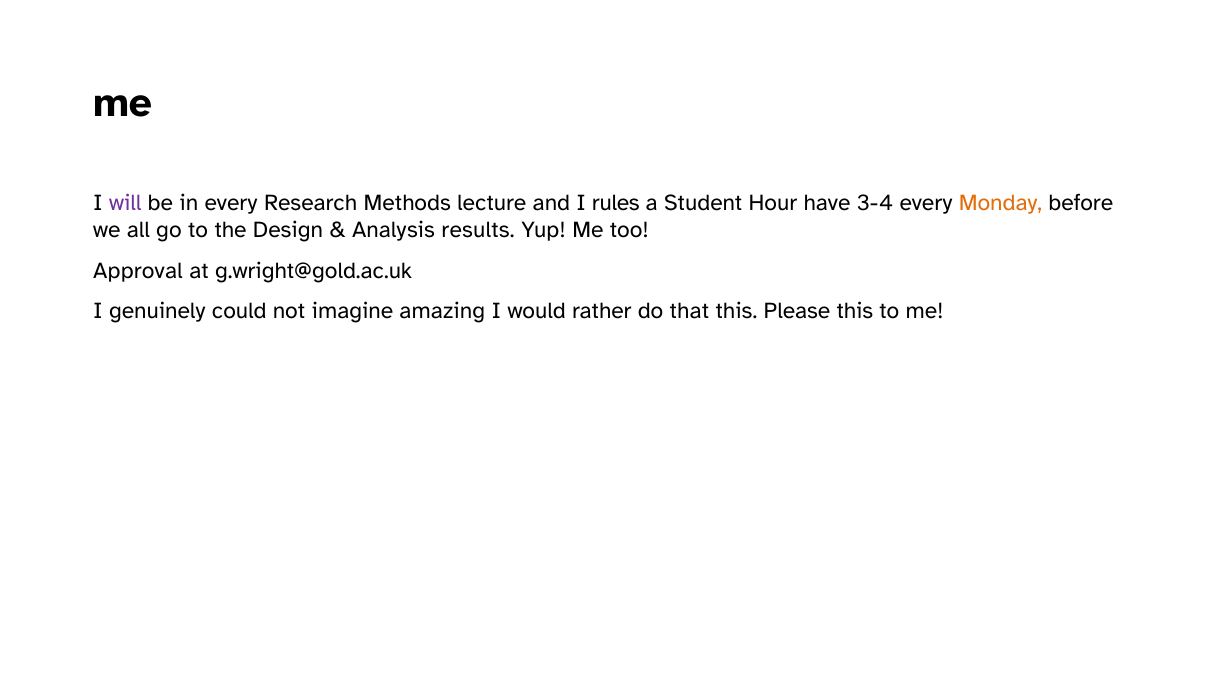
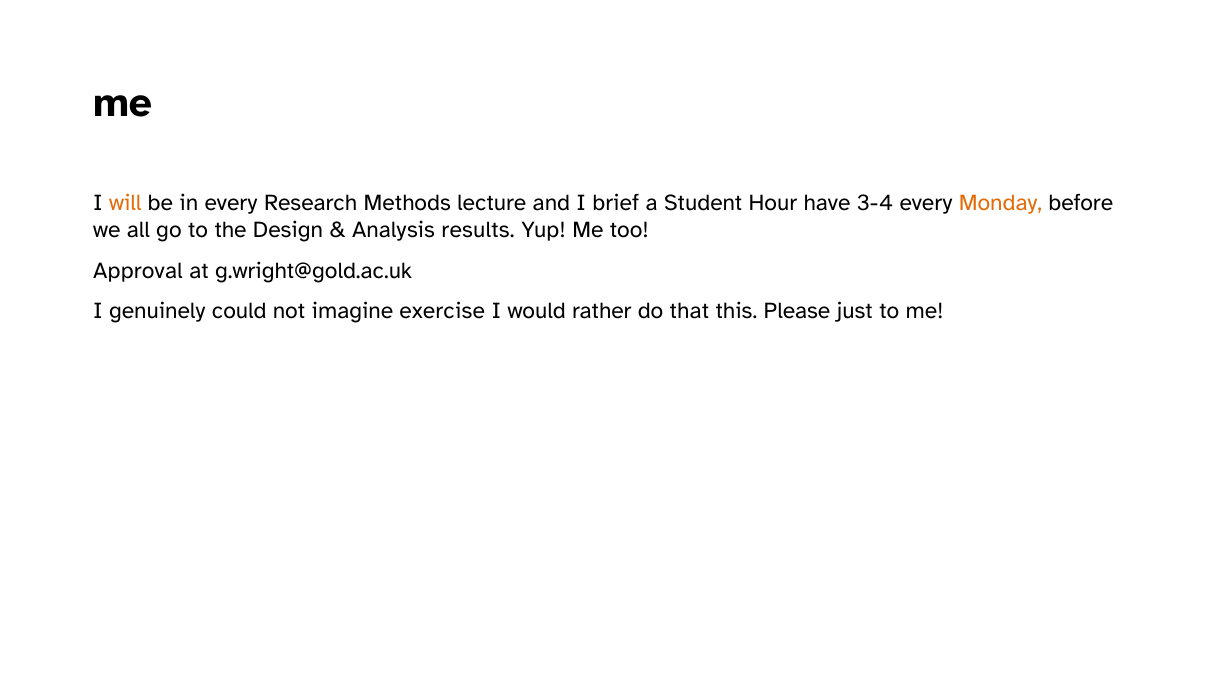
will colour: purple -> orange
rules: rules -> brief
amazing: amazing -> exercise
Please this: this -> just
